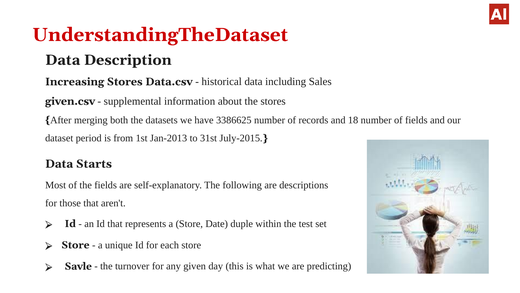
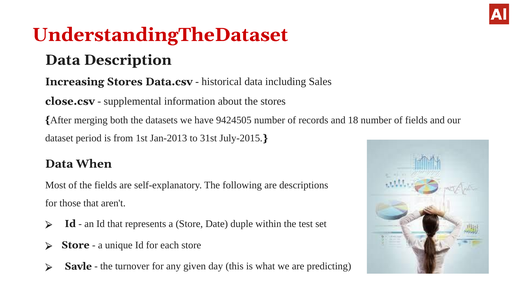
given.csv: given.csv -> close.csv
3386625: 3386625 -> 9424505
Starts: Starts -> When
